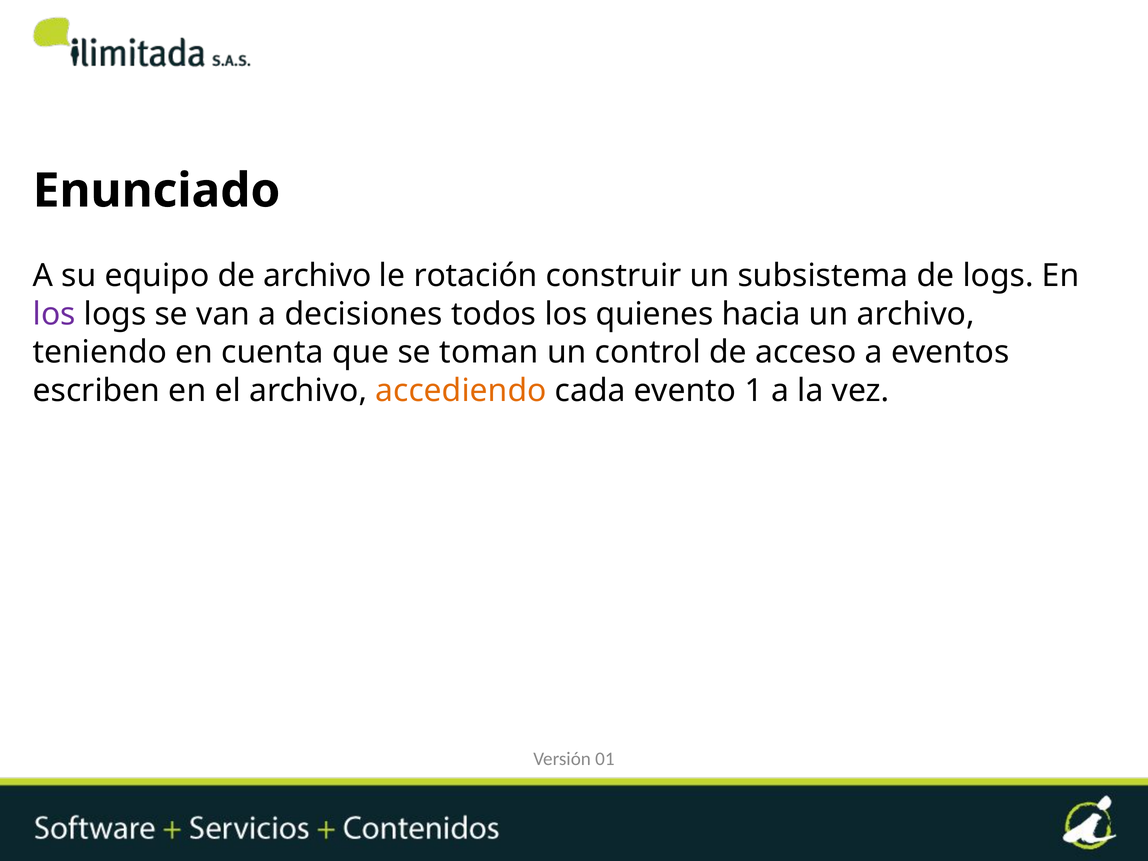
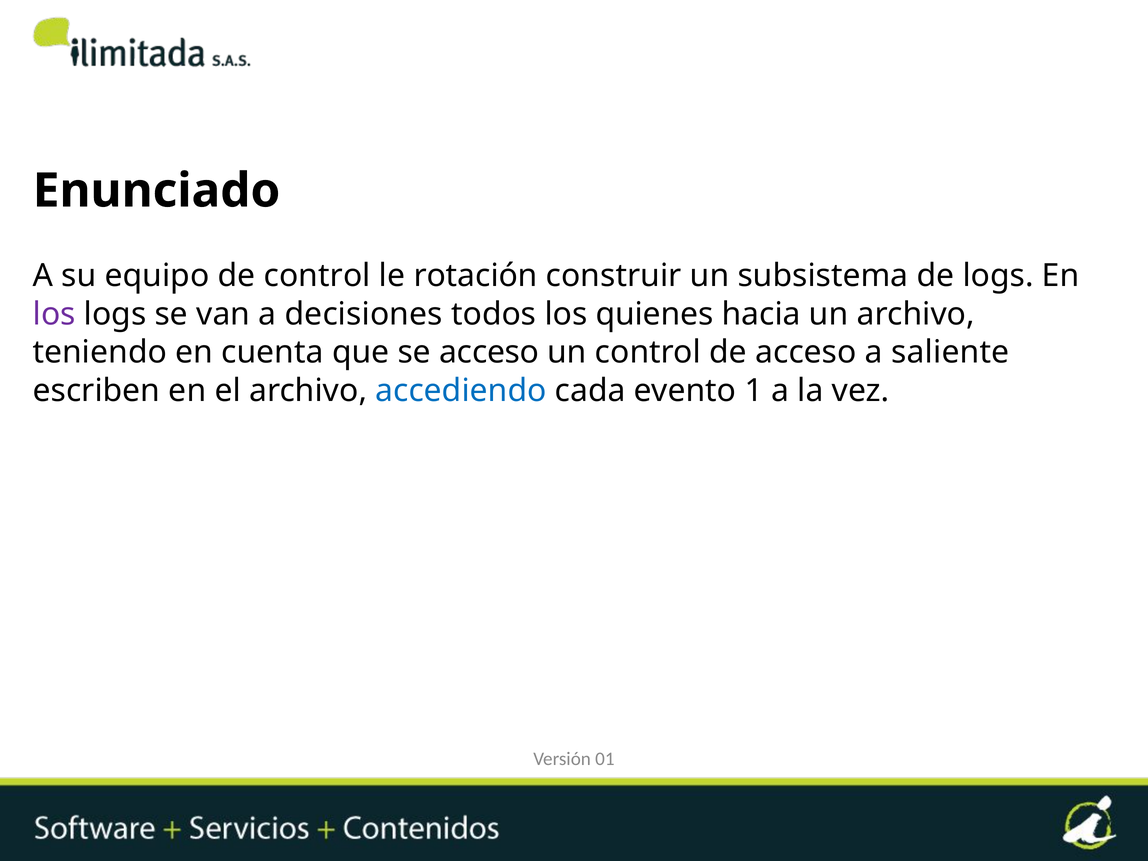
de archivo: archivo -> control
se toman: toman -> acceso
eventos: eventos -> saliente
accediendo colour: orange -> blue
